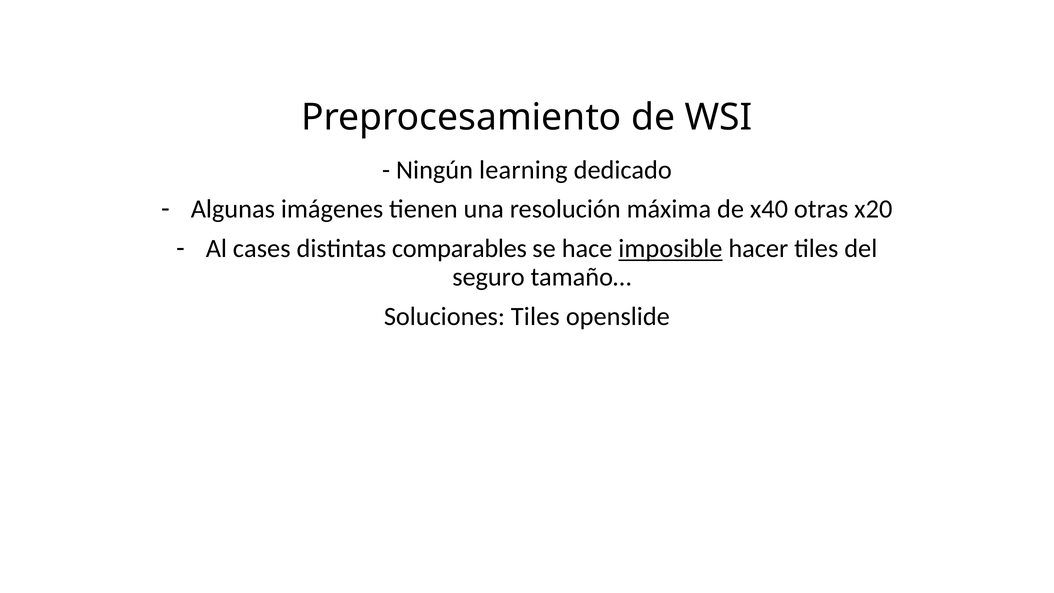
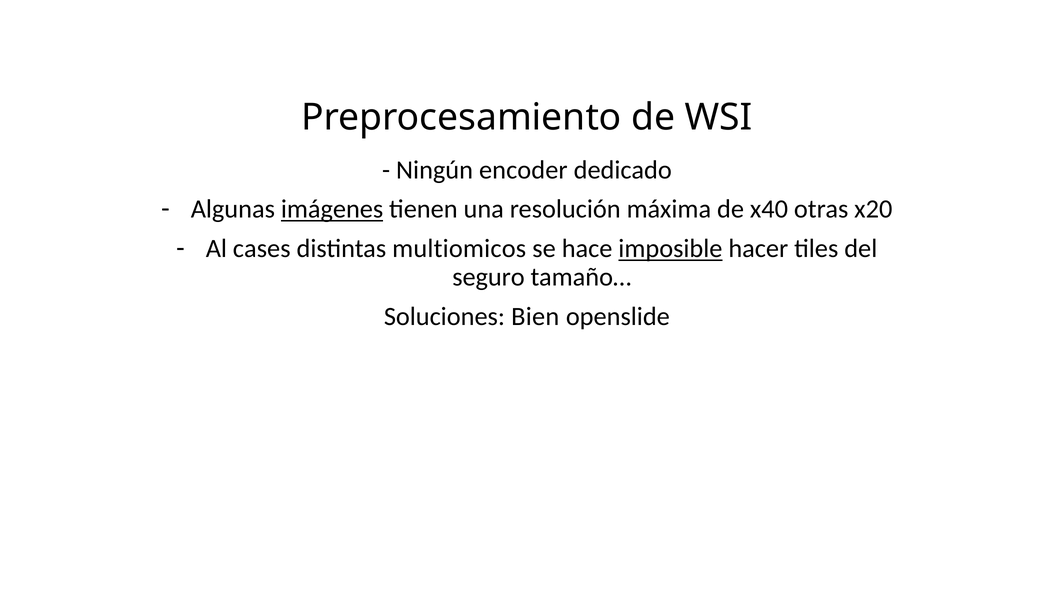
learning: learning -> encoder
imágenes underline: none -> present
comparables: comparables -> multiomicos
Soluciones Tiles: Tiles -> Bien
